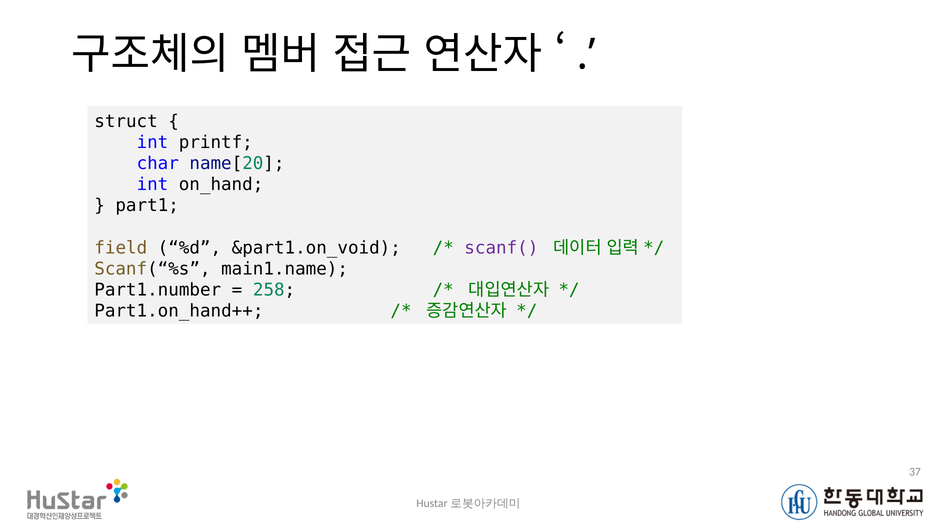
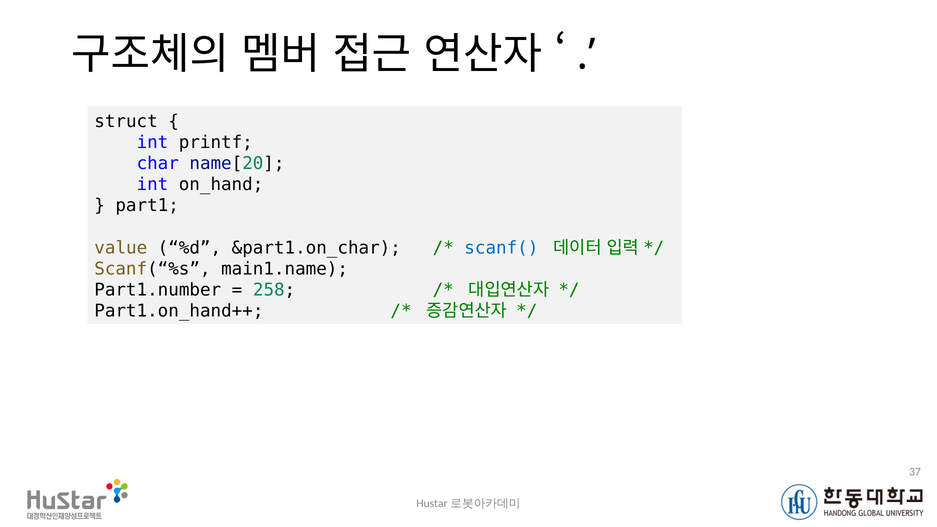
field: field -> value
&part1.on_void: &part1.on_void -> &part1.on_char
scanf( colour: purple -> blue
